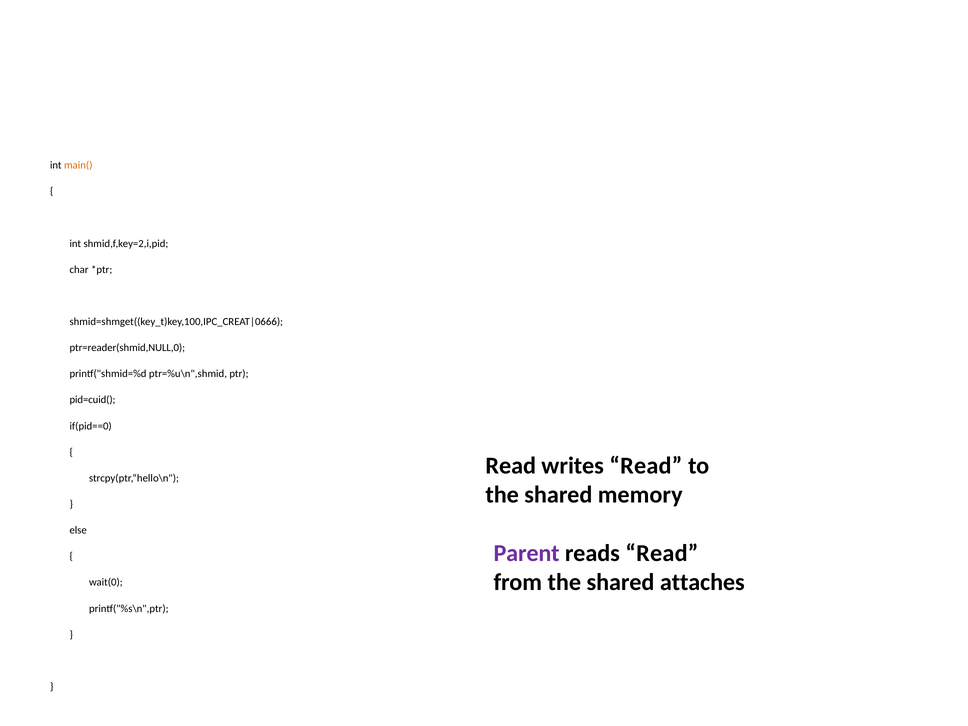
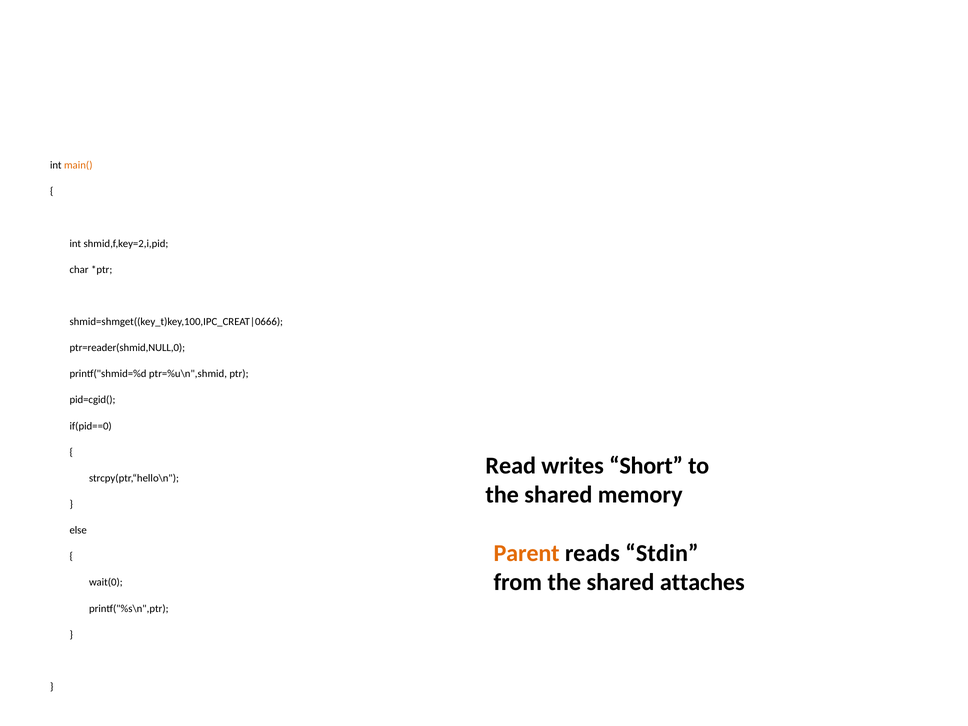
pid=cuid(: pid=cuid( -> pid=cgid(
writes Read: Read -> Short
Parent colour: purple -> orange
reads Read: Read -> Stdin
